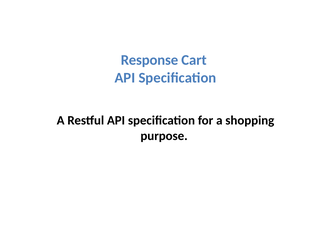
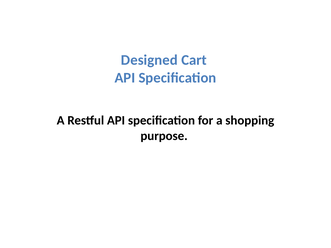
Response: Response -> Designed
